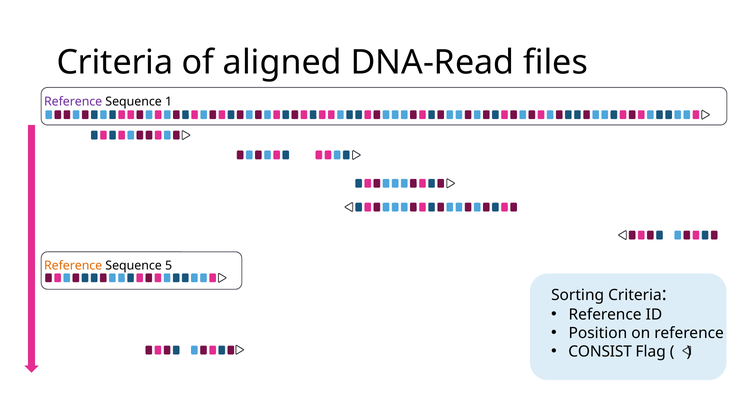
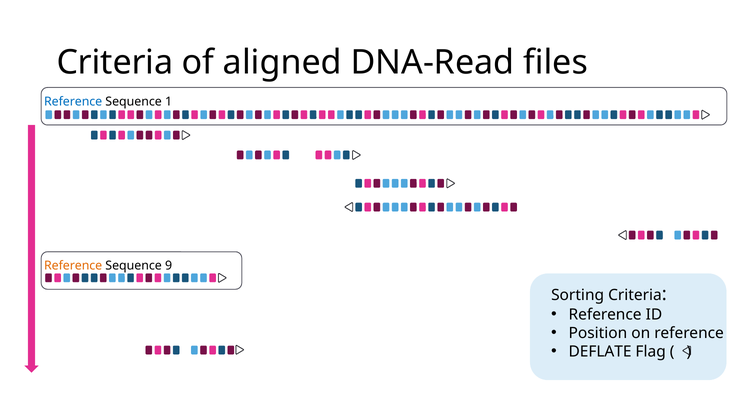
Reference at (73, 102) colour: purple -> blue
5: 5 -> 9
CONSIST: CONSIST -> DEFLATE
